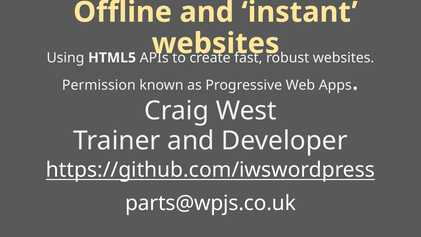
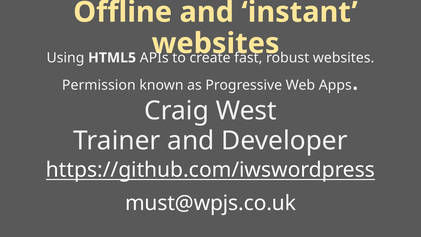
parts@wpjs.co.uk: parts@wpjs.co.uk -> must@wpjs.co.uk
